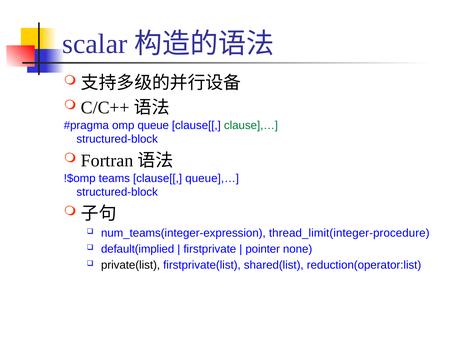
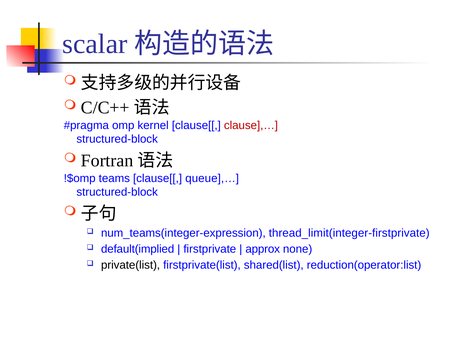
queue: queue -> kernel
clause],… colour: green -> red
thread_limit(integer-procedure: thread_limit(integer-procedure -> thread_limit(integer-firstprivate
pointer: pointer -> approx
